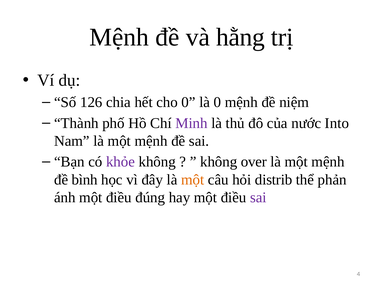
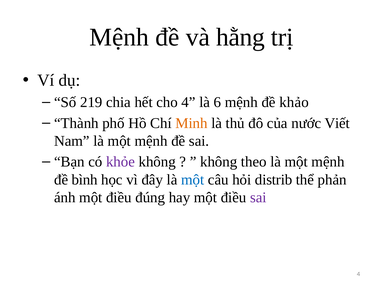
126: 126 -> 219
cho 0: 0 -> 4
là 0: 0 -> 6
niệm: niệm -> khảo
Minh colour: purple -> orange
Into: Into -> Viết
over: over -> theo
một at (193, 180) colour: orange -> blue
